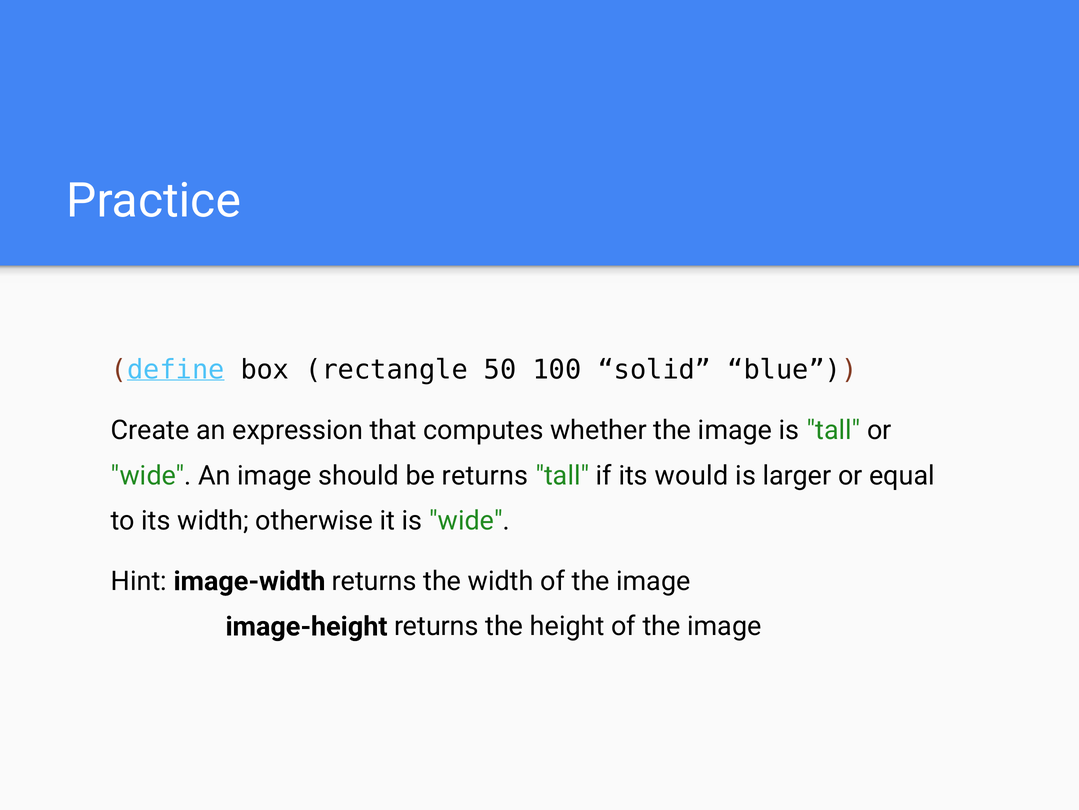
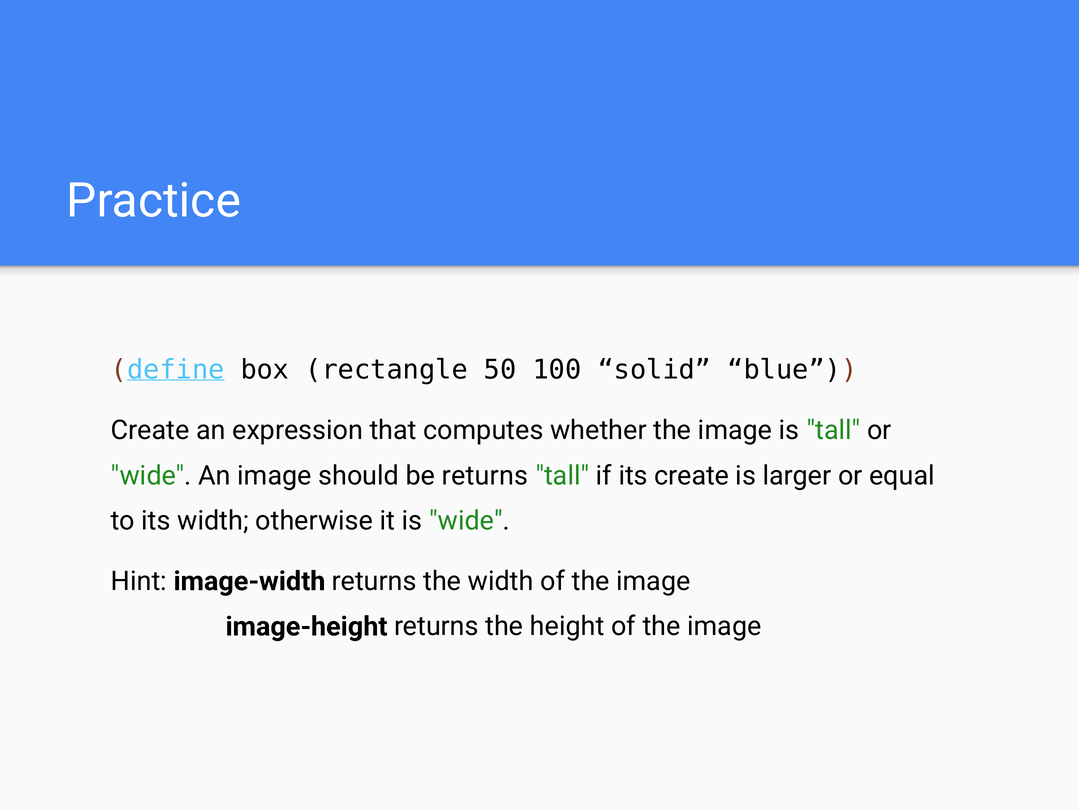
its would: would -> create
